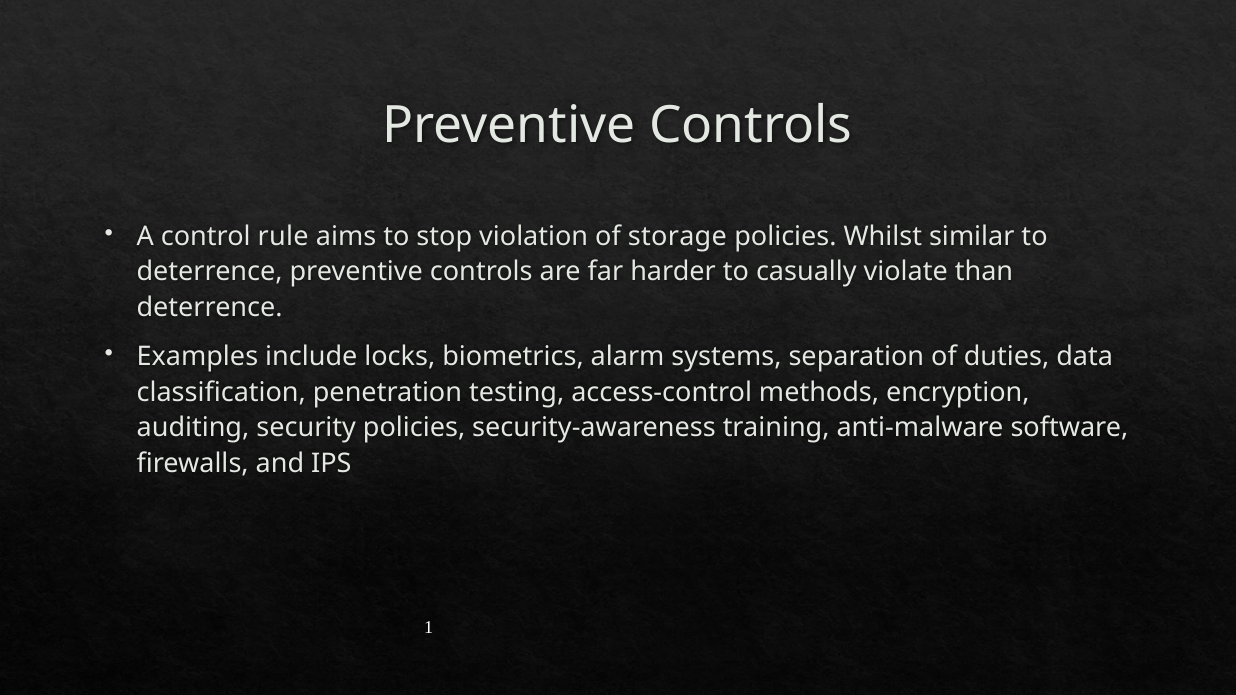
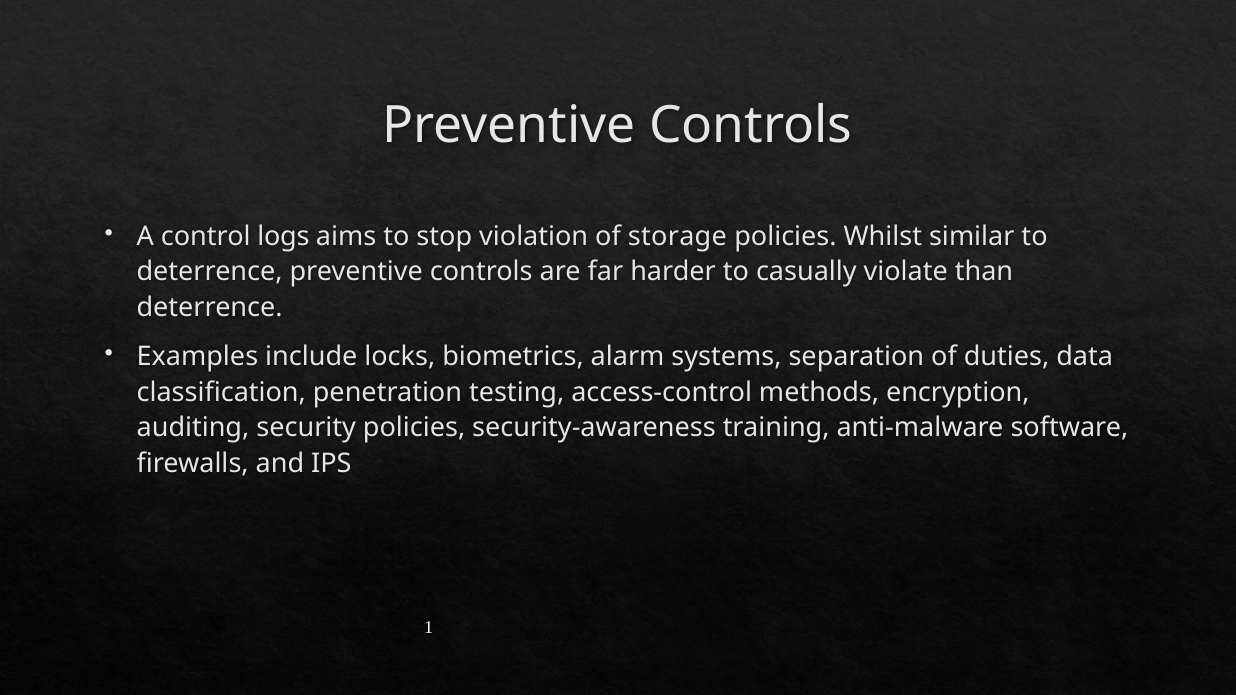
rule: rule -> logs
